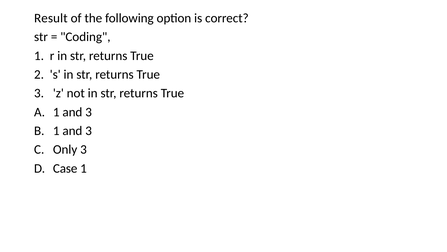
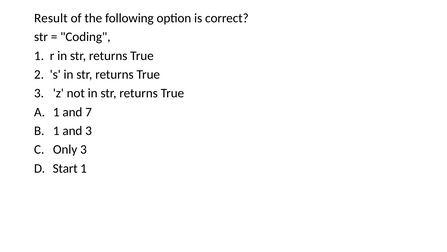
3 at (89, 112): 3 -> 7
Case: Case -> Start
